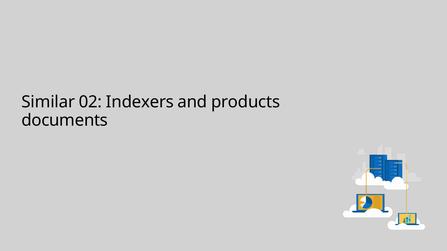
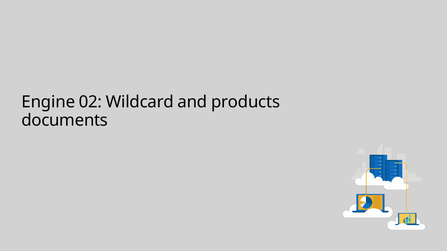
Similar: Similar -> Engine
Indexers: Indexers -> Wildcard
